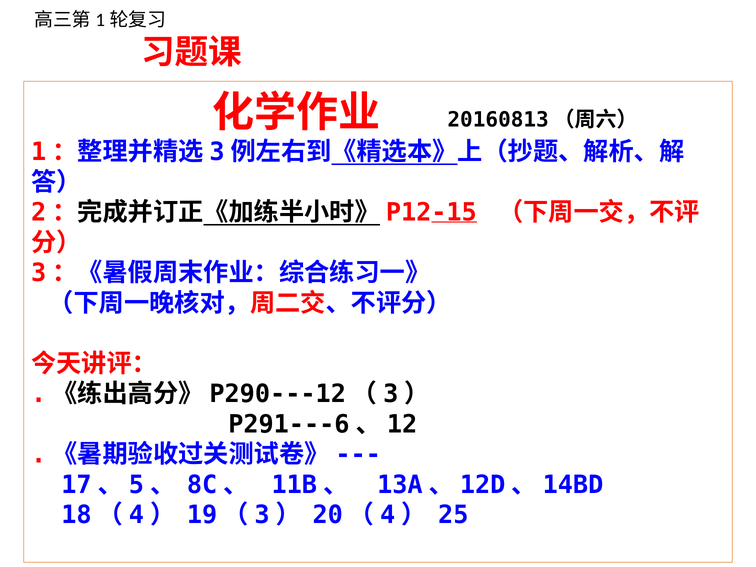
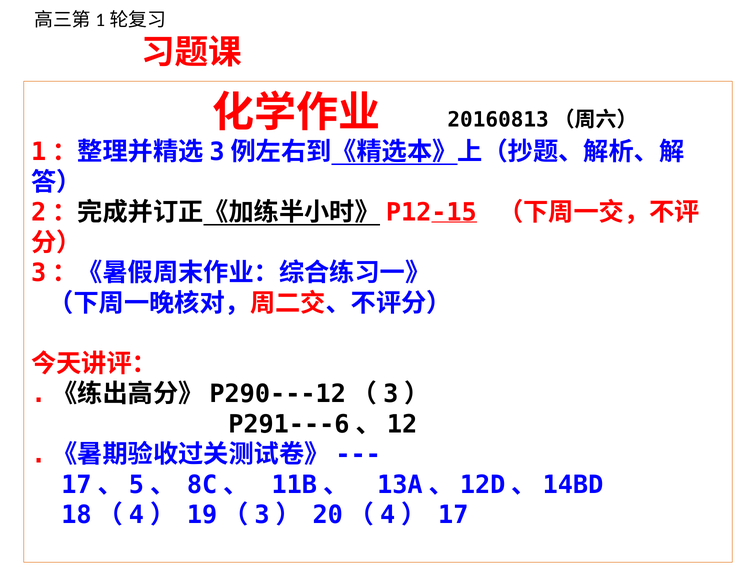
25: 25 -> 17
